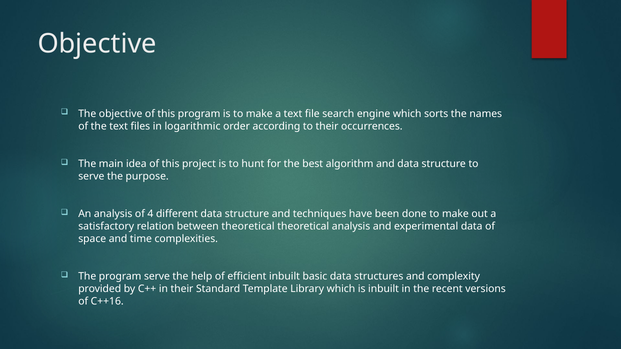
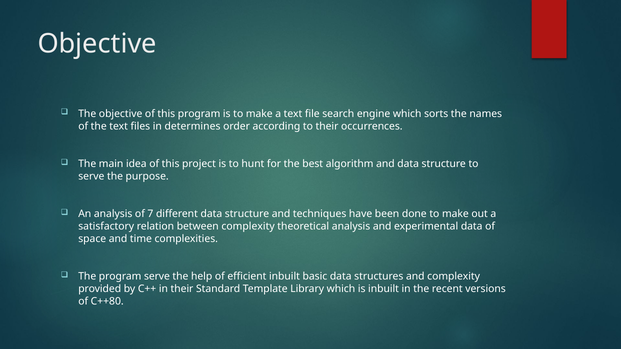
logarithmic: logarithmic -> determines
4: 4 -> 7
between theoretical: theoretical -> complexity
C++16: C++16 -> C++80
